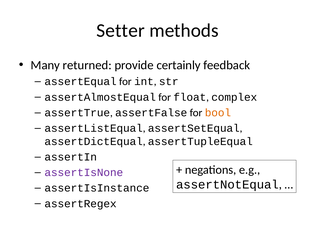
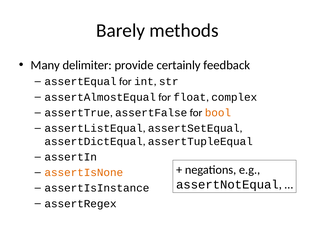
Setter: Setter -> Barely
returned: returned -> delimiter
assertIsNone colour: purple -> orange
